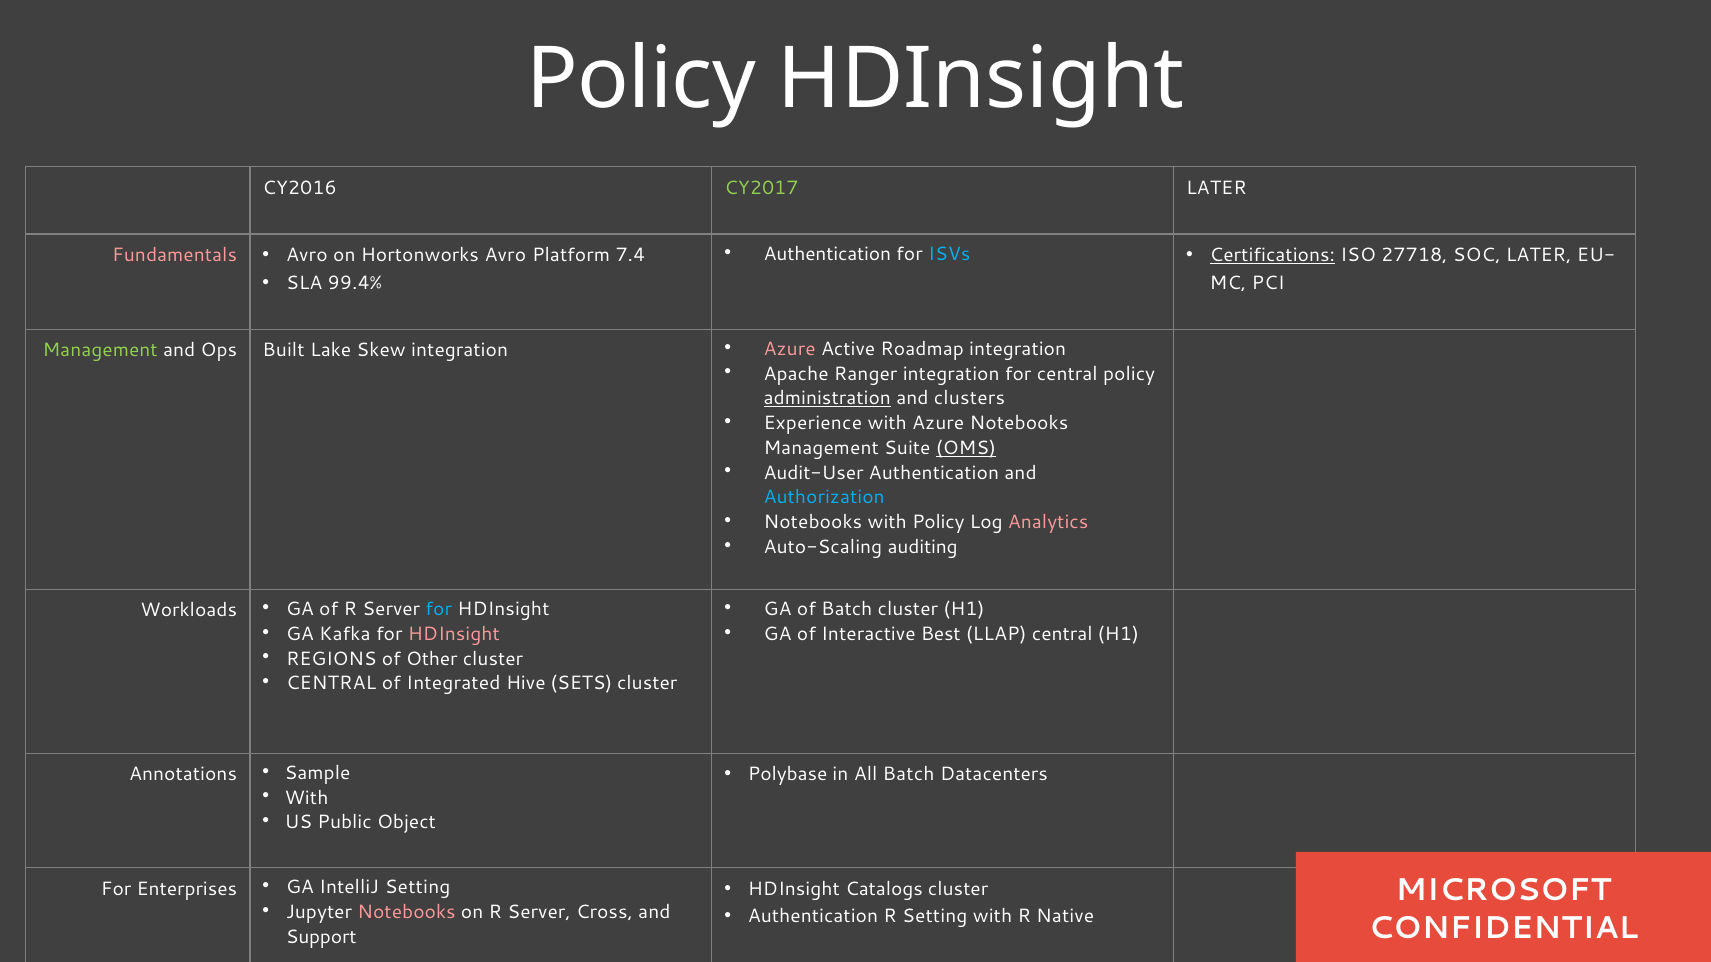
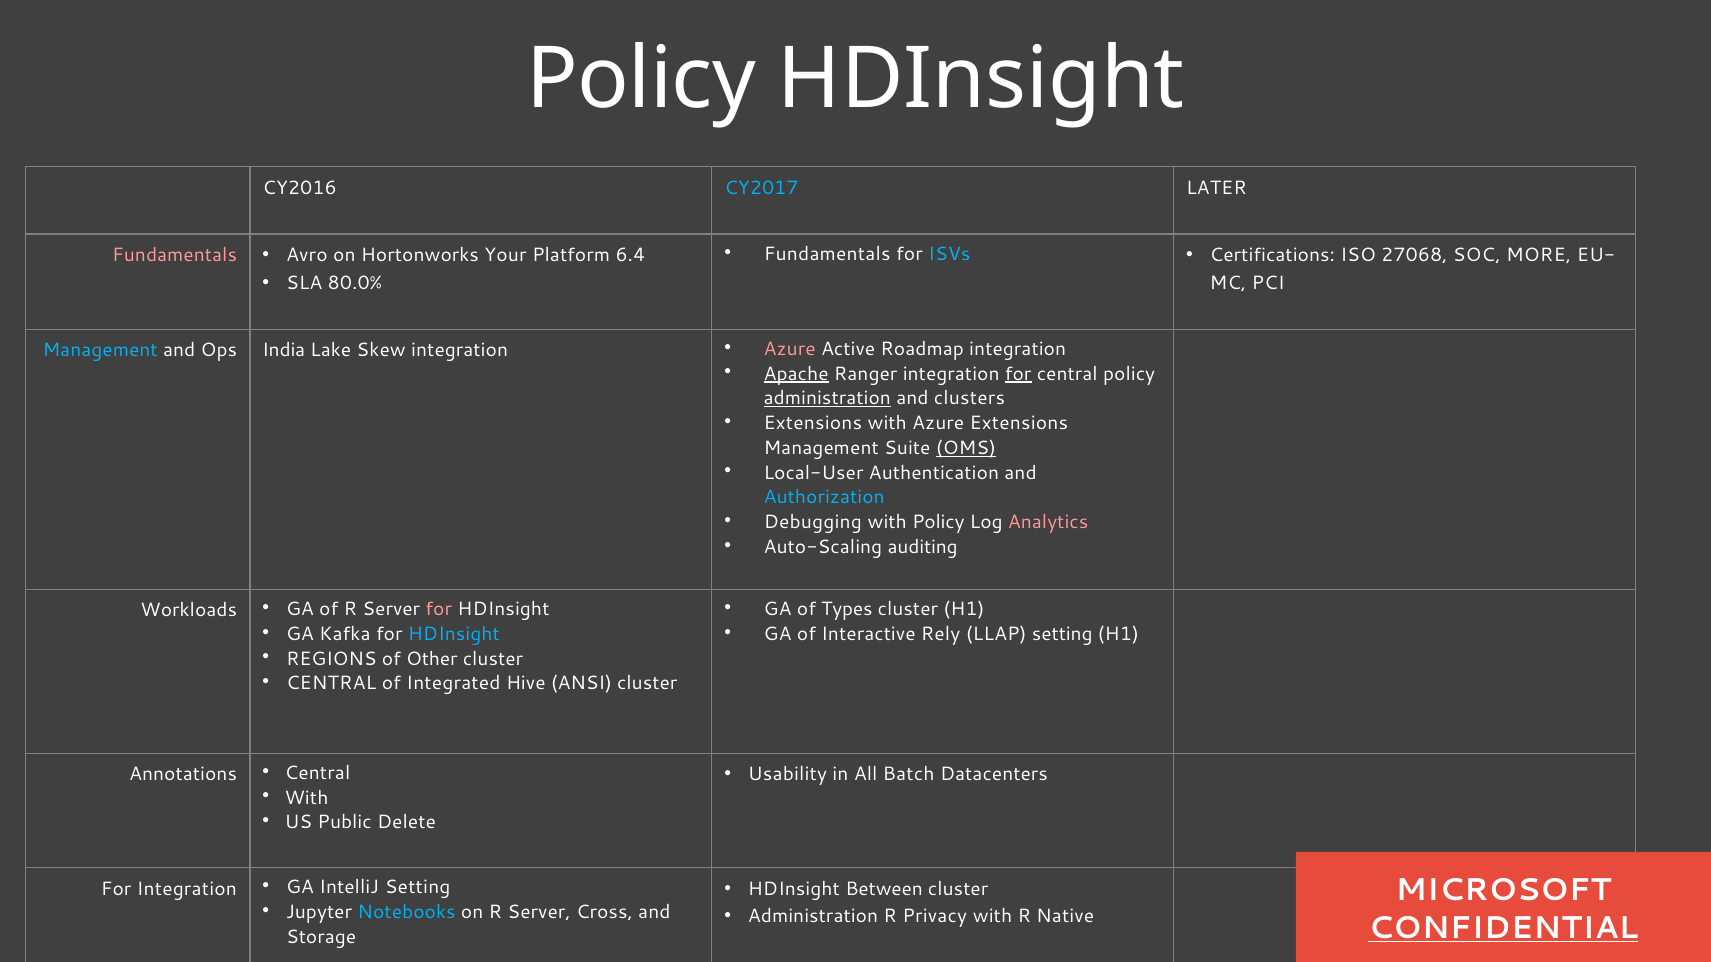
CY2017 colour: light green -> light blue
Authentication at (827, 254): Authentication -> Fundamentals
Certifications underline: present -> none
27718: 27718 -> 27068
SOC LATER: LATER -> MORE
Hortonworks Avro: Avro -> Your
7.4: 7.4 -> 6.4
99.4%: 99.4% -> 80.0%
Management at (100, 351) colour: light green -> light blue
Built: Built -> India
Apache underline: none -> present
for at (1018, 374) underline: none -> present
Experience at (813, 423): Experience -> Extensions
Azure Notebooks: Notebooks -> Extensions
Audit-User: Audit-User -> Local-User
Notebooks at (813, 522): Notebooks -> Debugging
of Batch: Batch -> Types
for at (439, 609) colour: light blue -> pink
HDInsight at (454, 634) colour: pink -> light blue
Best: Best -> Rely
LLAP central: central -> setting
SETS: SETS -> ANSI
Polybase: Polybase -> Usability
Sample at (318, 773): Sample -> Central
Object: Object -> Delete
Catalogs: Catalogs -> Between
For Enterprises: Enterprises -> Integration
Notebooks at (407, 912) colour: pink -> light blue
Authentication at (813, 917): Authentication -> Administration
R Setting: Setting -> Privacy
CONFIDENTIAL underline: none -> present
Support: Support -> Storage
